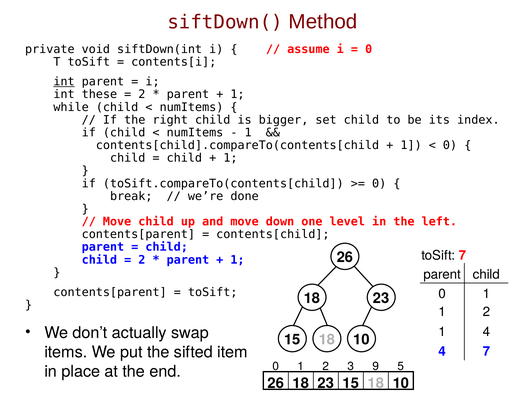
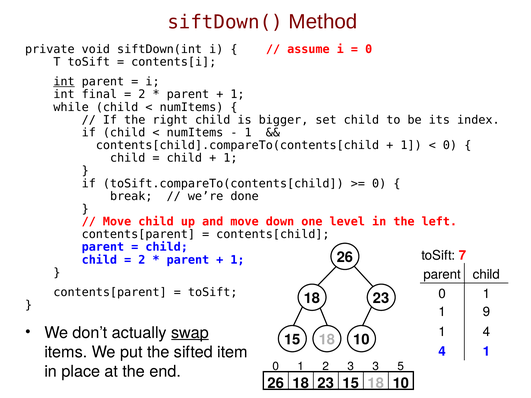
these: these -> final
2 at (486, 312): 2 -> 9
swap underline: none -> present
4 7: 7 -> 1
3 9: 9 -> 3
